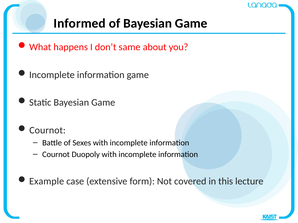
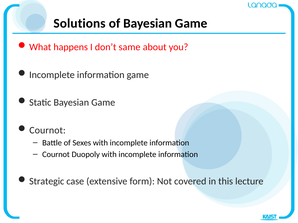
Informed: Informed -> Solutions
Example: Example -> Strategic
